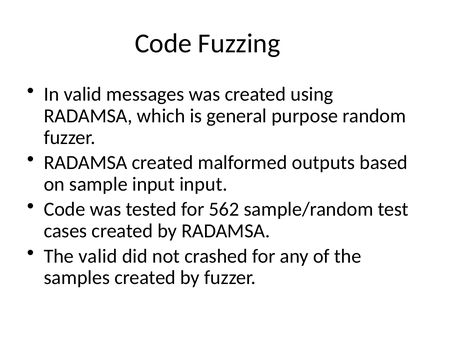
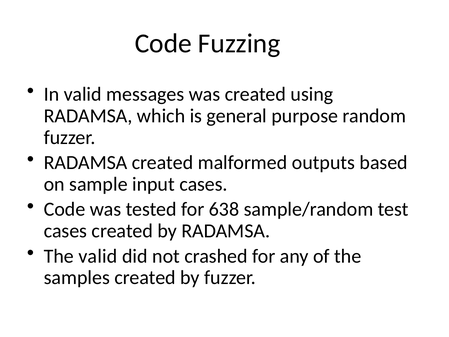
input input: input -> cases
562: 562 -> 638
